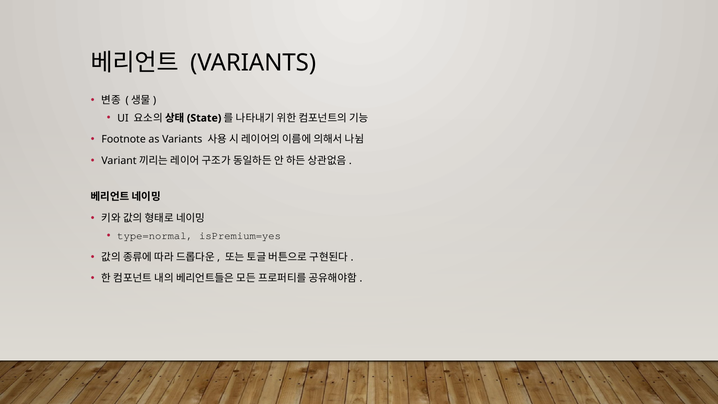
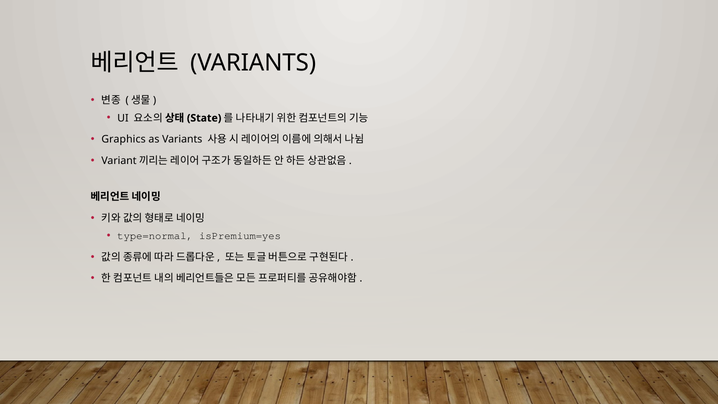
Footnote: Footnote -> Graphics
